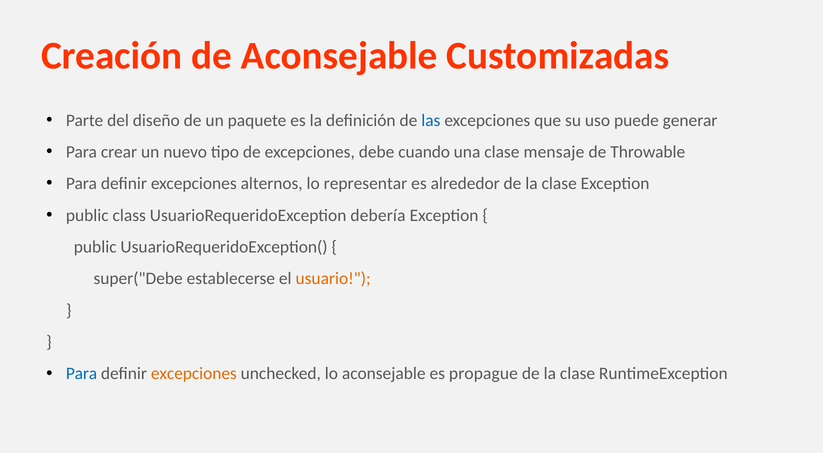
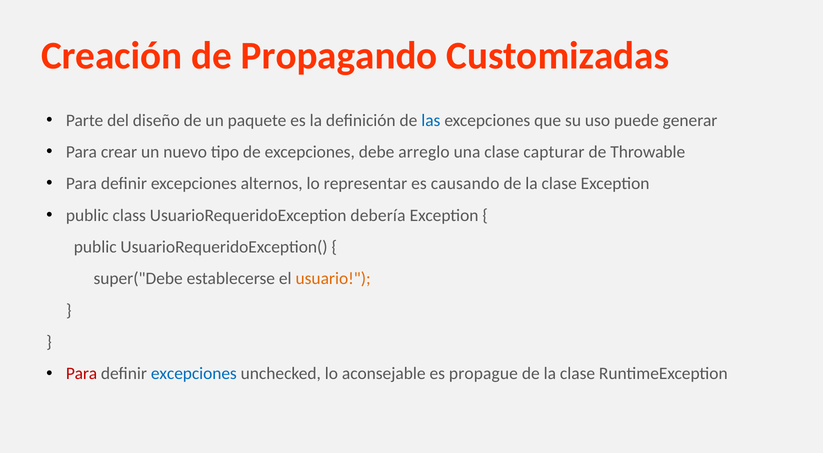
de Aconsejable: Aconsejable -> Propagando
cuando: cuando -> arreglo
mensaje: mensaje -> capturar
alrededor: alrededor -> causando
Para at (82, 374) colour: blue -> red
excepciones at (194, 374) colour: orange -> blue
